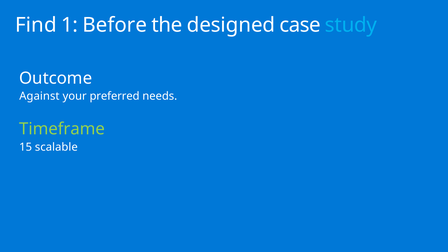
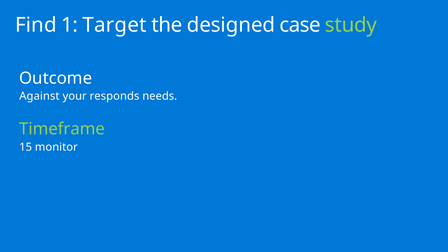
Before: Before -> Target
study colour: light blue -> light green
preferred: preferred -> responds
scalable: scalable -> monitor
